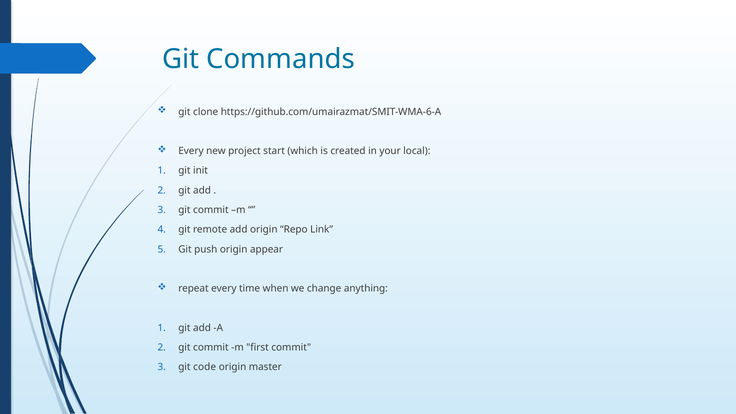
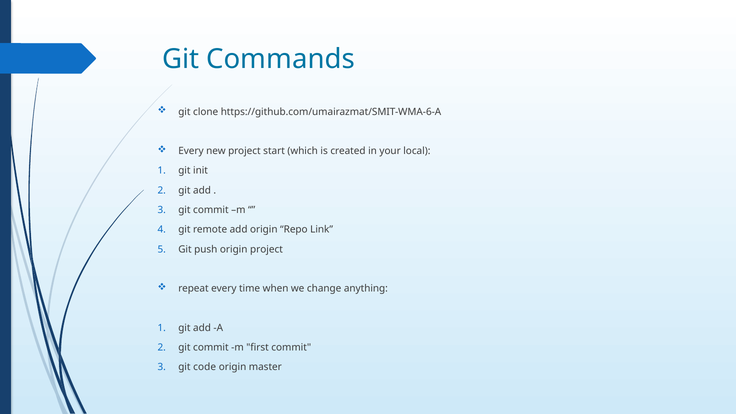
origin appear: appear -> project
